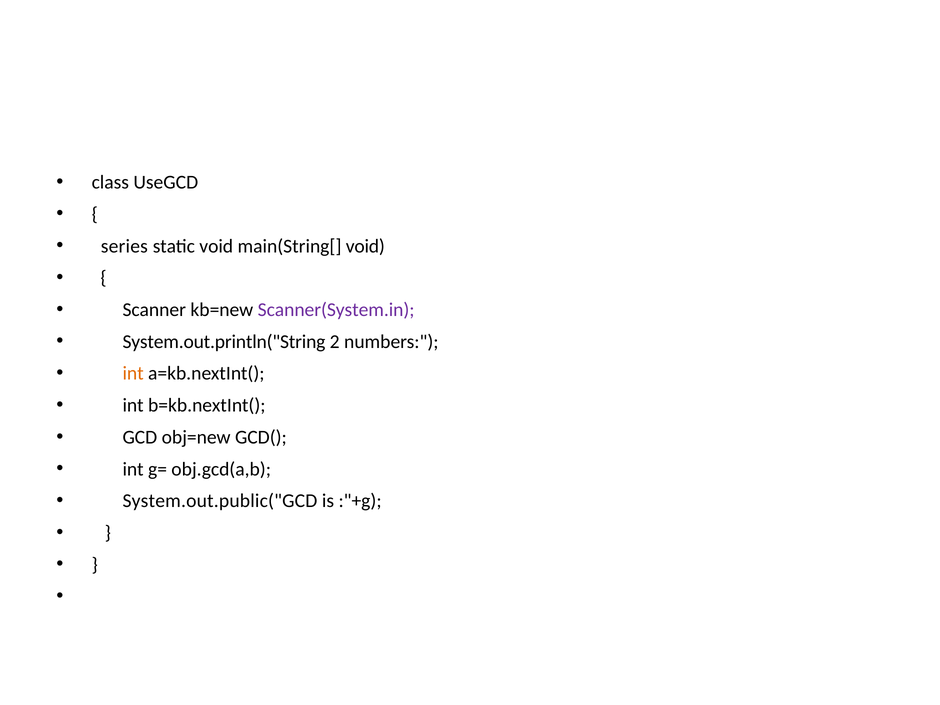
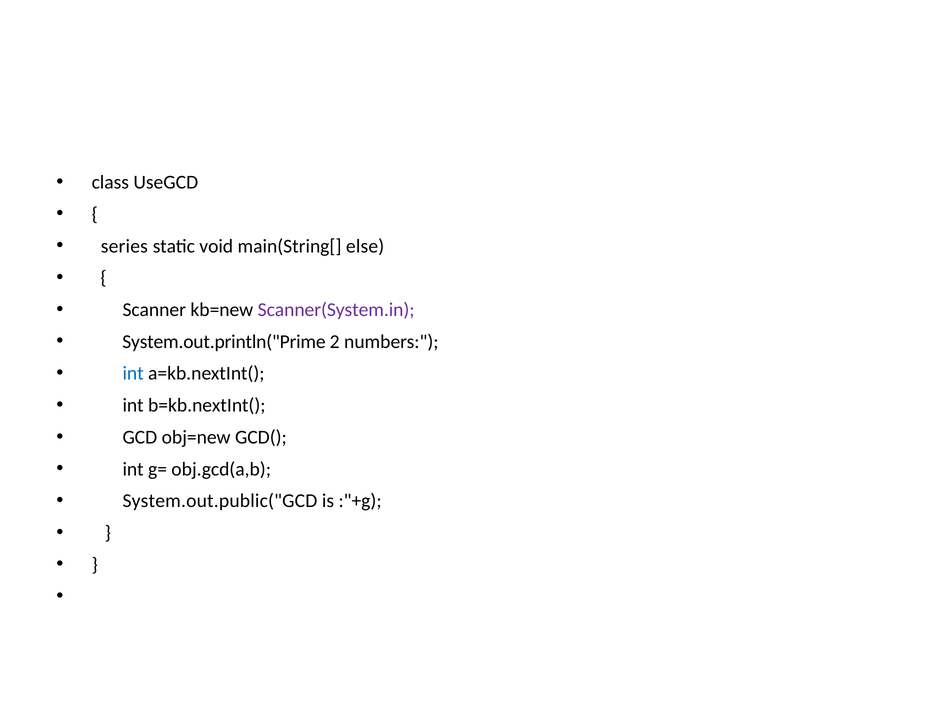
main(String[ void: void -> else
System.out.println("String: System.out.println("String -> System.out.println("Prime
int at (133, 373) colour: orange -> blue
